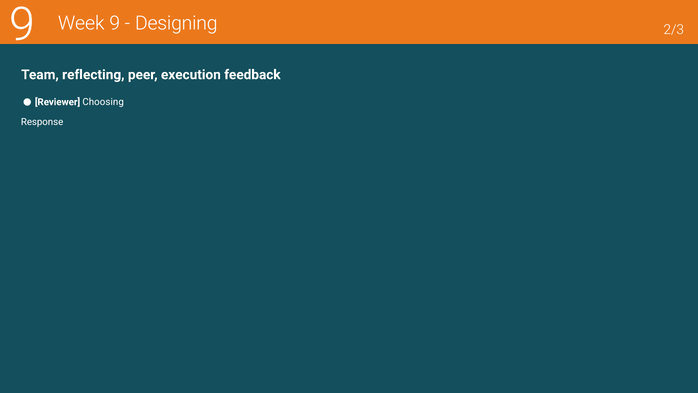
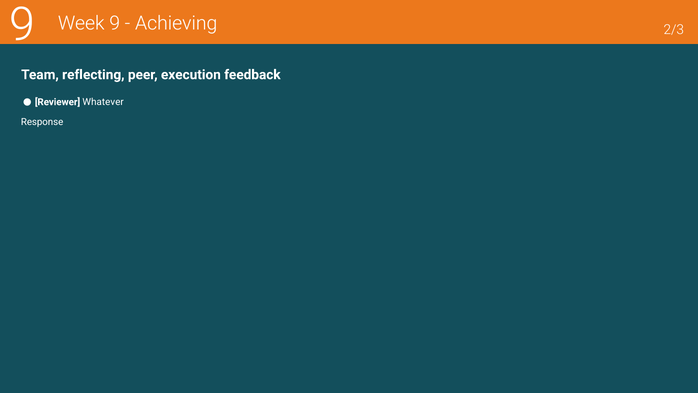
Designing: Designing -> Achieving
Choosing: Choosing -> Whatever
